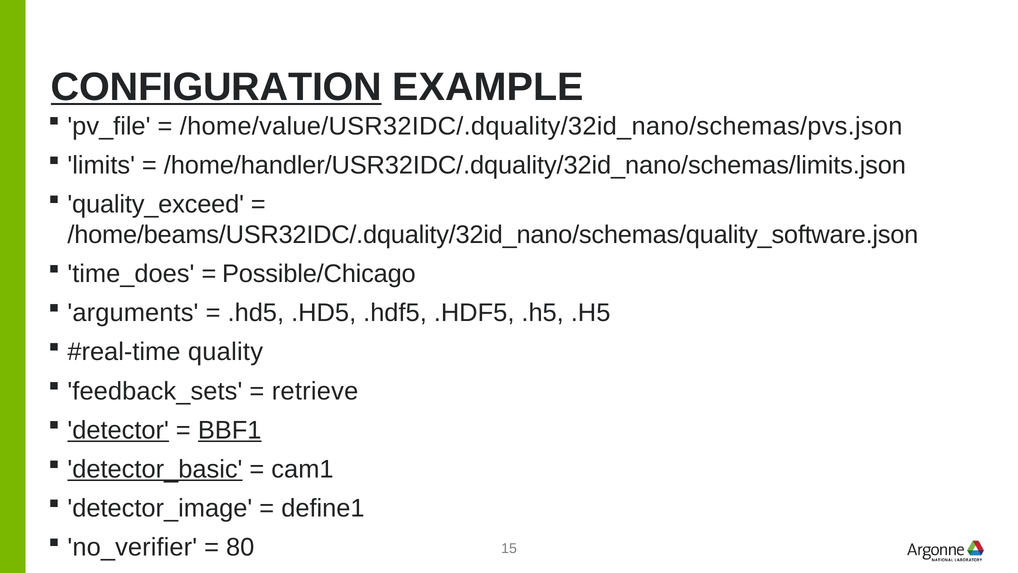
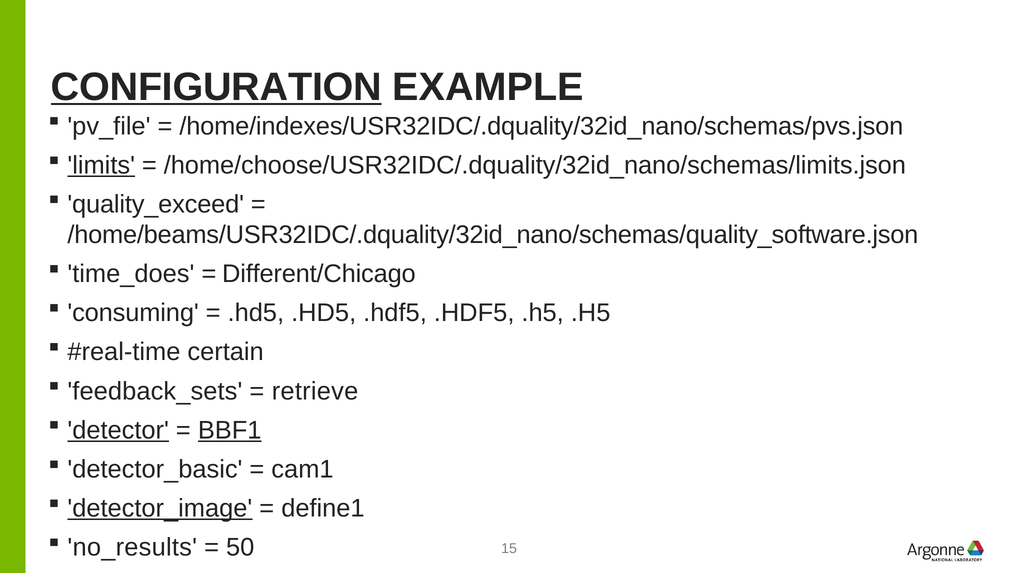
/home/value/USR32IDC/.dquality/32id_nano/schemas/pvs.json: /home/value/USR32IDC/.dquality/32id_nano/schemas/pvs.json -> /home/indexes/USR32IDC/.dquality/32id_nano/schemas/pvs.json
limits underline: none -> present
/home/handler/USR32IDC/.dquality/32id_nano/schemas/limits.json: /home/handler/USR32IDC/.dquality/32id_nano/schemas/limits.json -> /home/choose/USR32IDC/.dquality/32id_nano/schemas/limits.json
Possible/Chicago: Possible/Chicago -> Different/Chicago
arguments: arguments -> consuming
quality: quality -> certain
detector_basic underline: present -> none
detector_image underline: none -> present
no_verifier: no_verifier -> no_results
80: 80 -> 50
